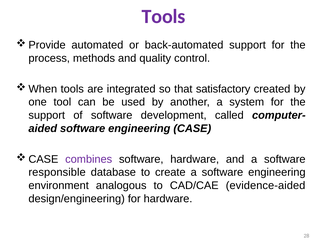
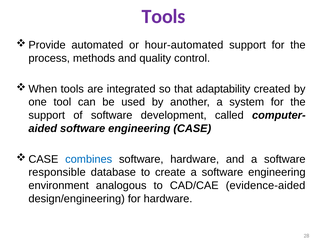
back-automated: back-automated -> hour-automated
satisfactory: satisfactory -> adaptability
combines colour: purple -> blue
